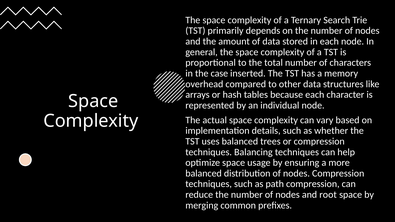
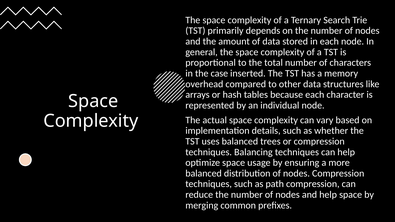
and root: root -> help
